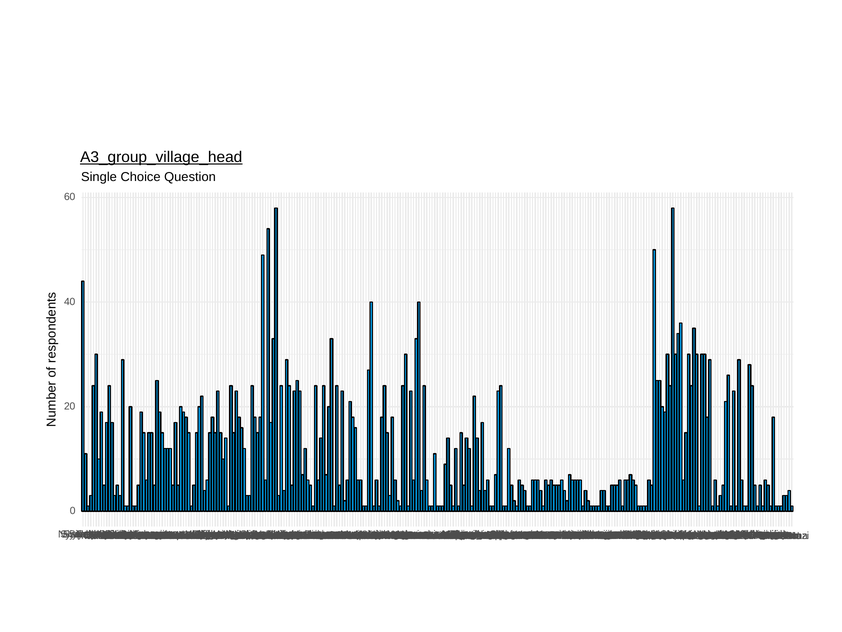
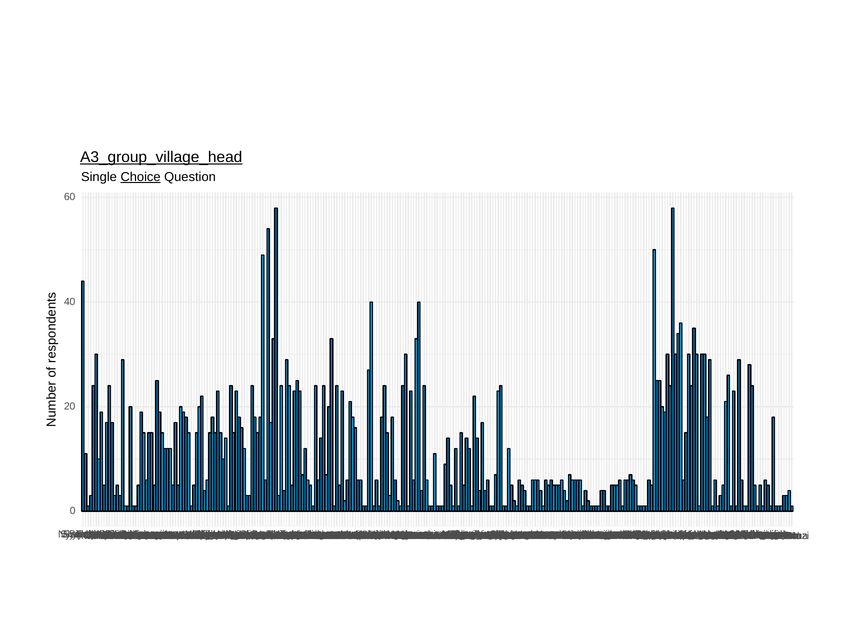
Choice underline: none -> present
